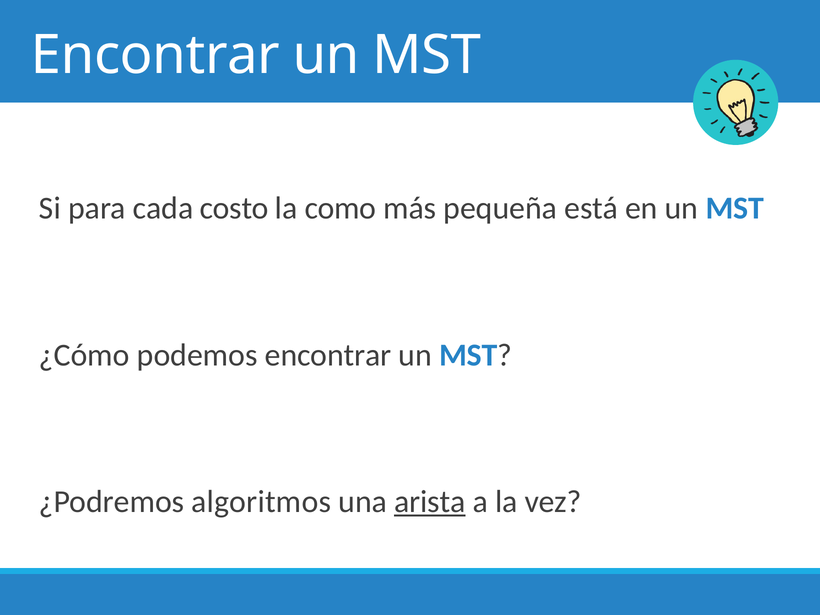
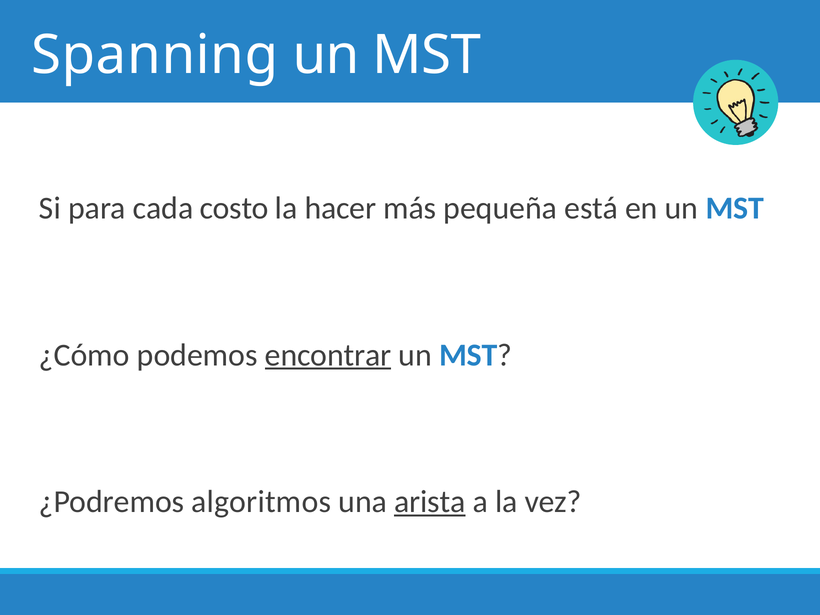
Encontrar at (155, 55): Encontrar -> Spanning
como: como -> hacer
encontrar at (328, 355) underline: none -> present
